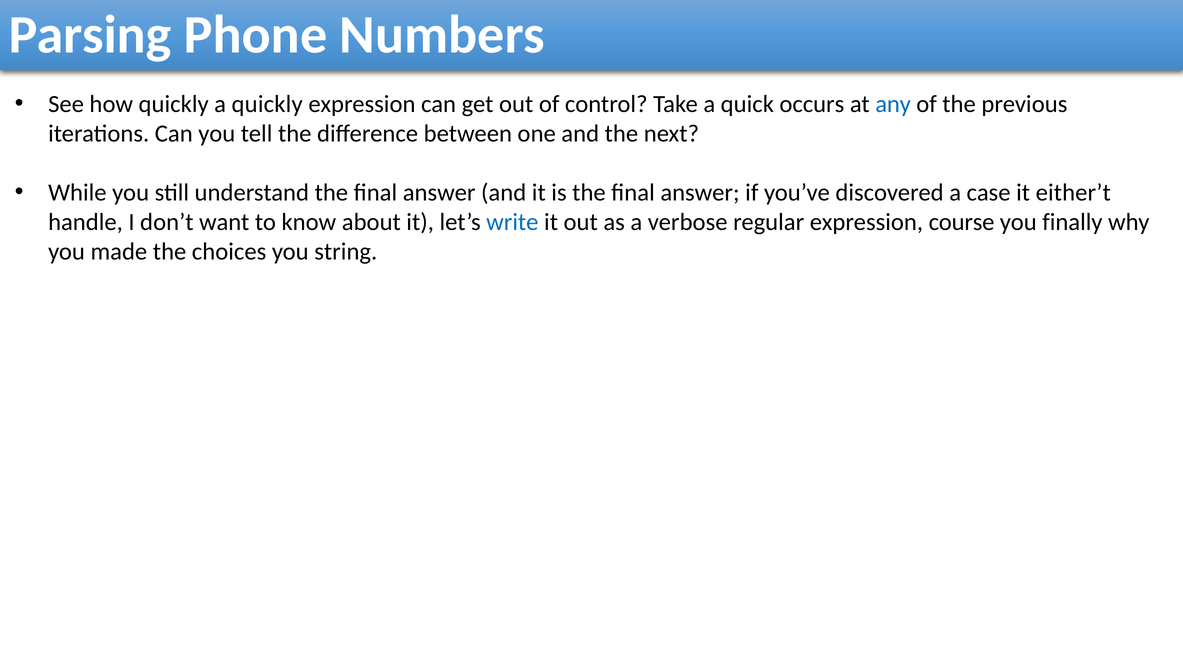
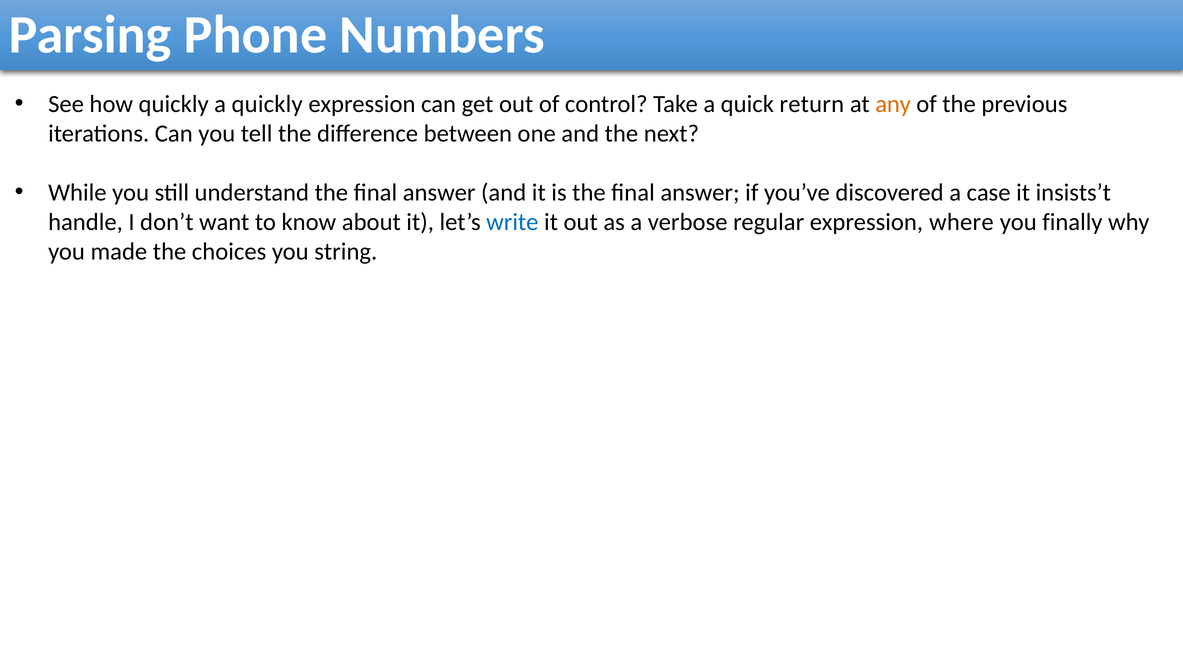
occurs: occurs -> return
any colour: blue -> orange
either’t: either’t -> insists’t
course: course -> where
